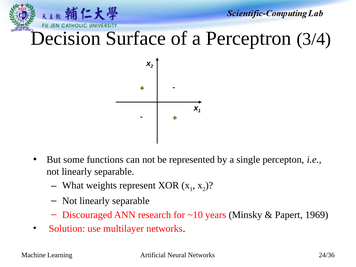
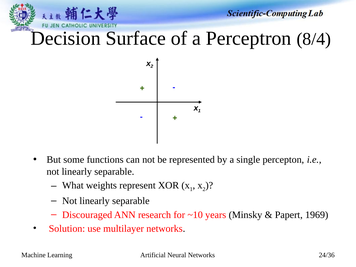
3/4: 3/4 -> 8/4
